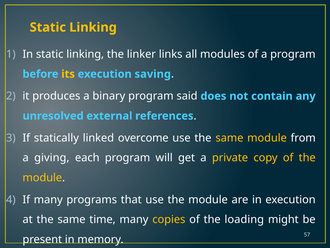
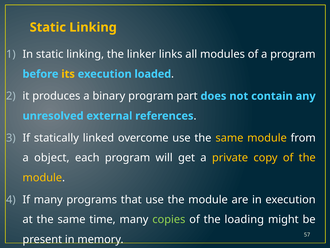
saving: saving -> loaded
said: said -> part
giving: giving -> object
copies colour: yellow -> light green
